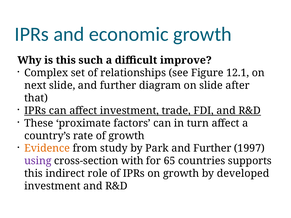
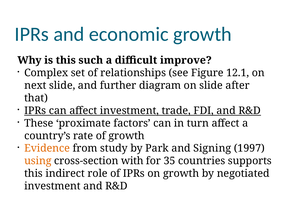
Park and Further: Further -> Signing
using colour: purple -> orange
65: 65 -> 35
developed: developed -> negotiated
